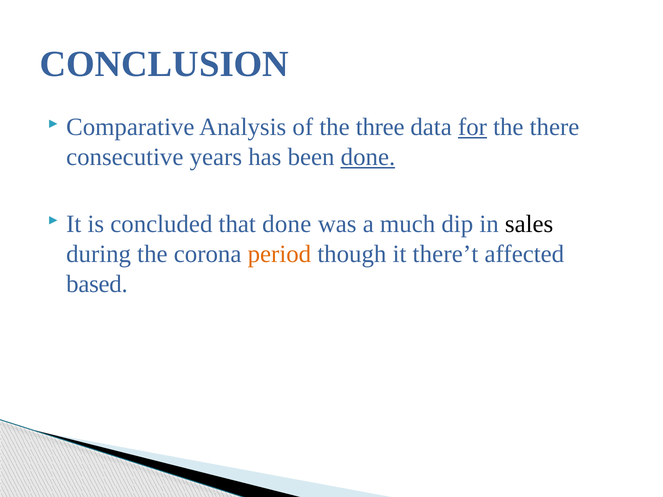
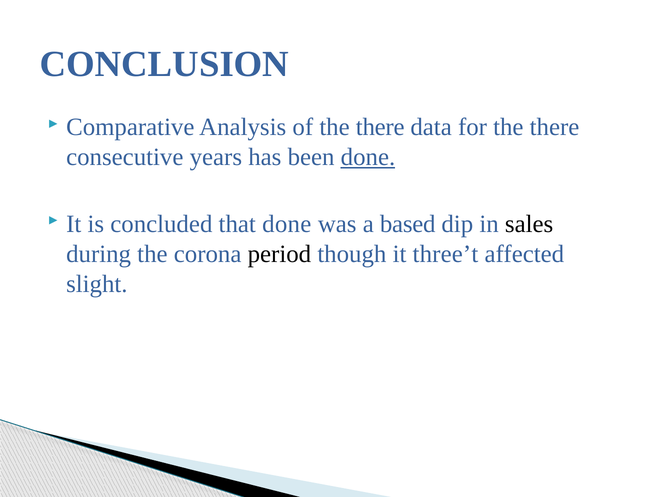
of the three: three -> there
for underline: present -> none
much: much -> based
period colour: orange -> black
there’t: there’t -> three’t
based: based -> slight
